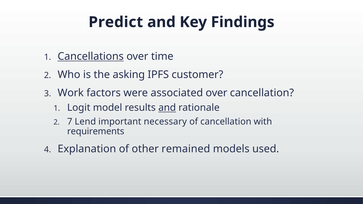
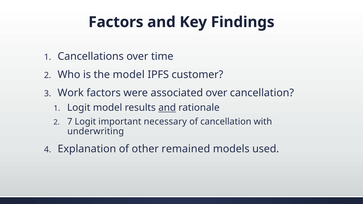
Predict at (116, 22): Predict -> Factors
Cancellations underline: present -> none
the asking: asking -> model
7 Lend: Lend -> Logit
requirements: requirements -> underwriting
